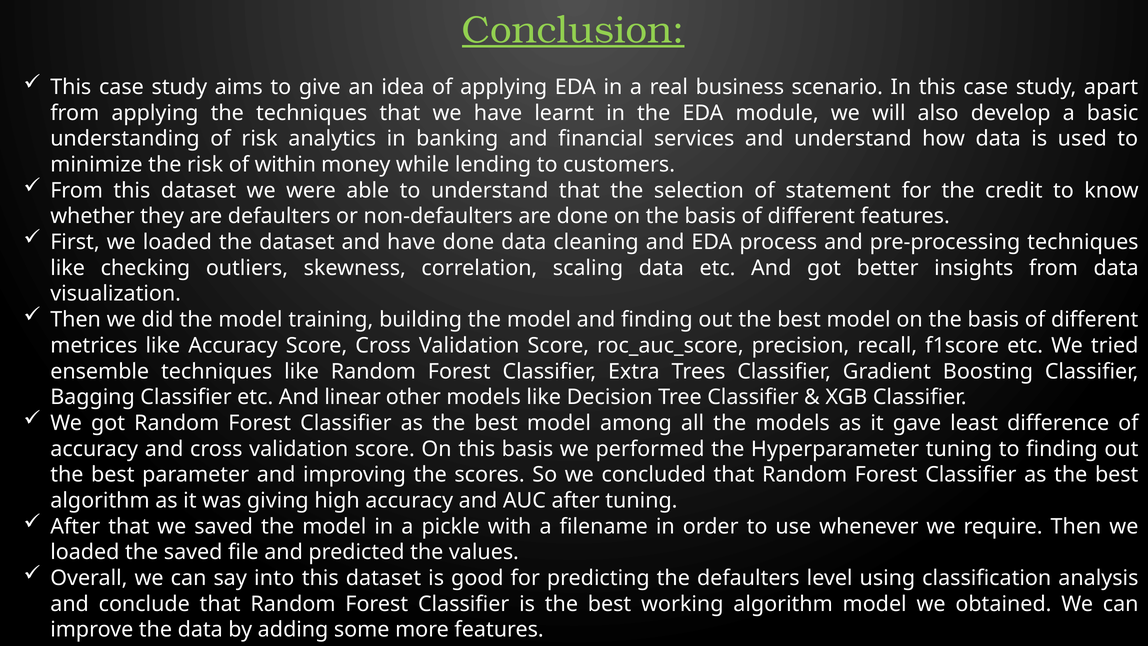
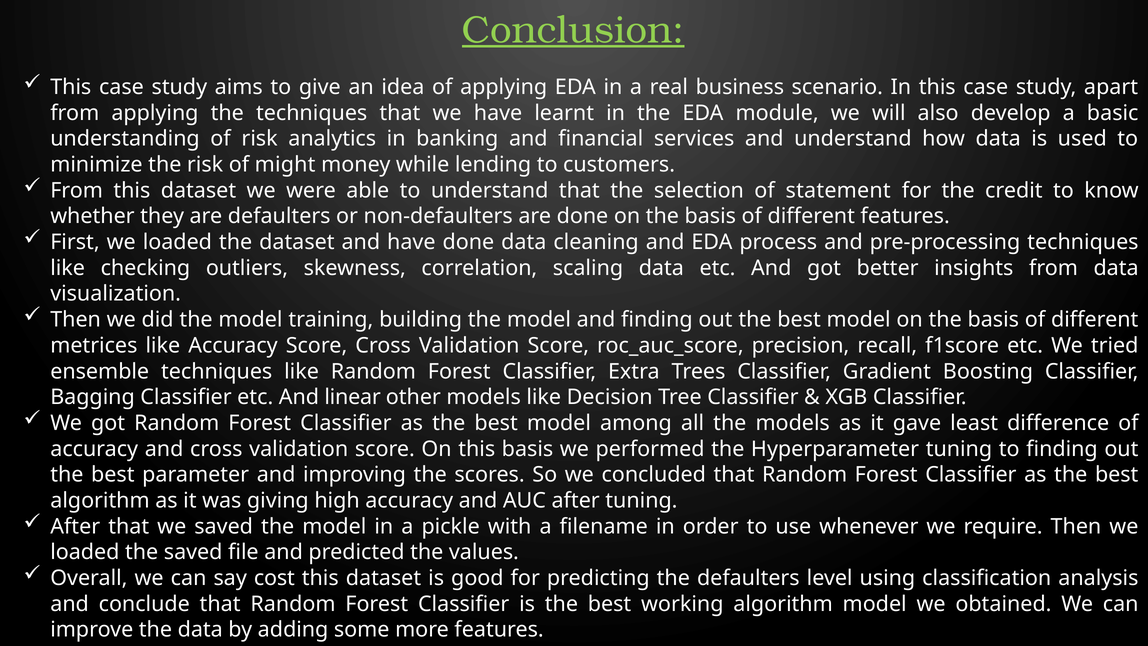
within: within -> might
into: into -> cost
